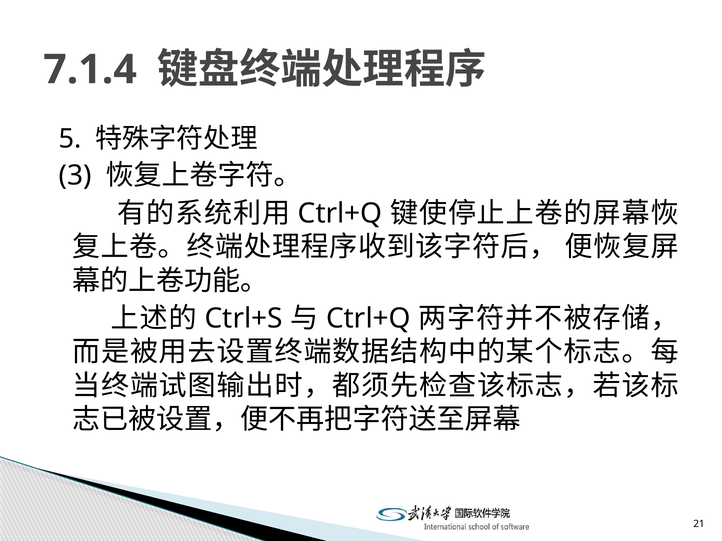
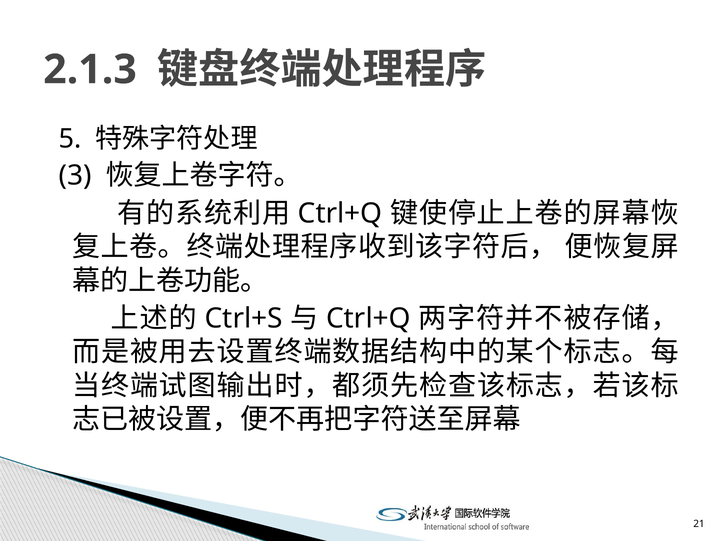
7.1.4: 7.1.4 -> 2.1.3
